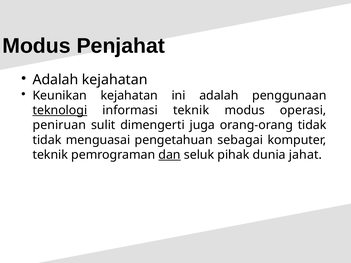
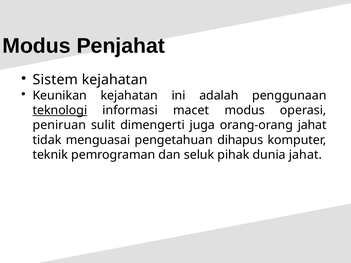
Adalah at (55, 80): Adalah -> Sistem
informasi teknik: teknik -> macet
orang-orang tidak: tidak -> jahat
sebagai: sebagai -> dihapus
dan underline: present -> none
